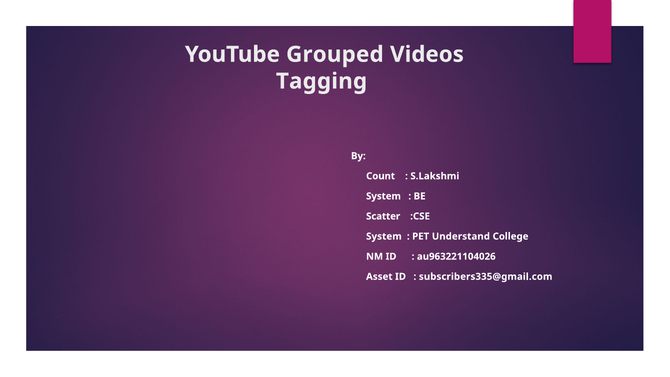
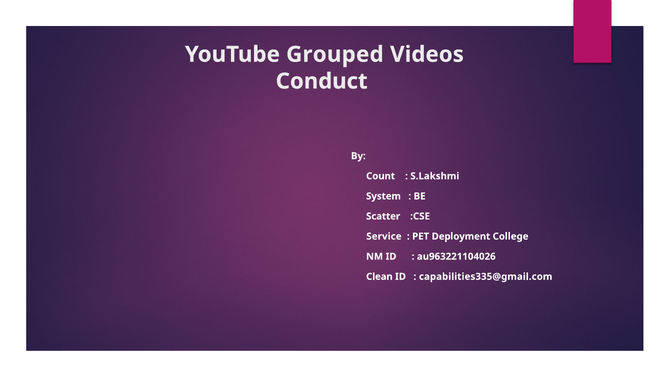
Tagging: Tagging -> Conduct
System at (384, 236): System -> Service
Understand: Understand -> Deployment
Asset: Asset -> Clean
subscribers335@gmail.com: subscribers335@gmail.com -> capabilities335@gmail.com
